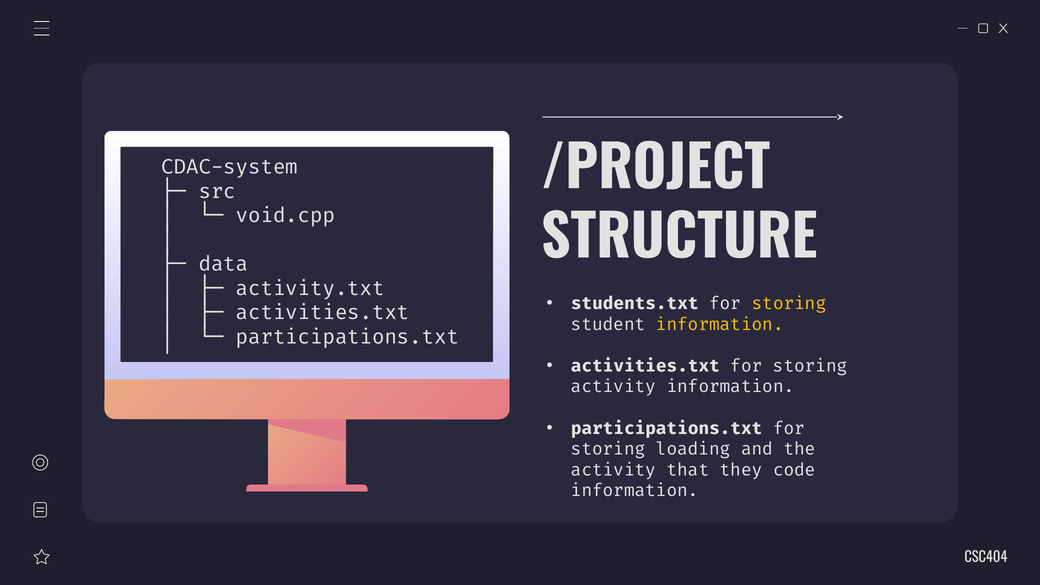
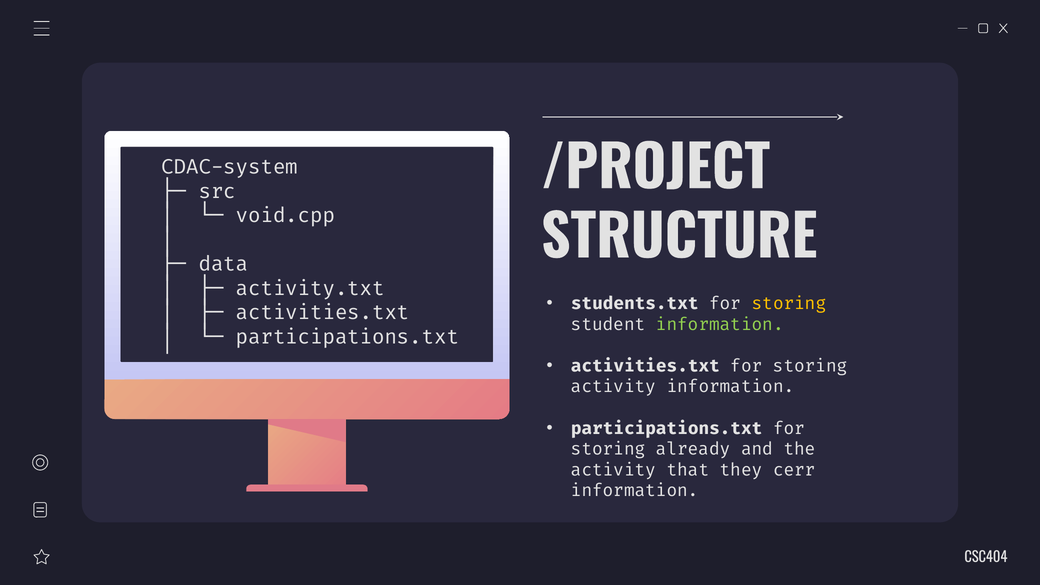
information at (720, 324) colour: yellow -> light green
loading: loading -> already
code: code -> cerr
